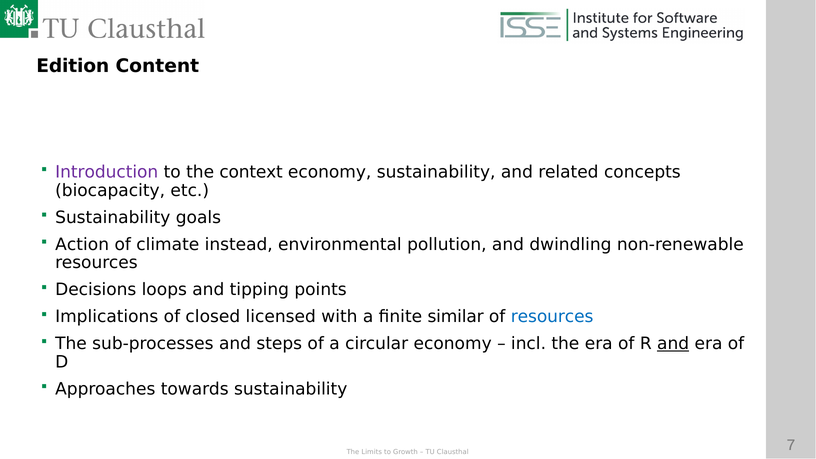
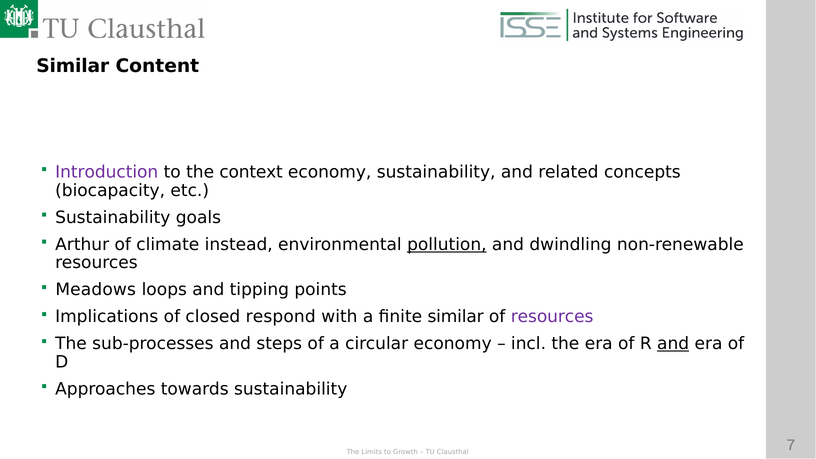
Edition at (73, 66): Edition -> Similar
Action: Action -> Arthur
pollution underline: none -> present
Decisions: Decisions -> Meadows
licensed: licensed -> respond
resources at (552, 317) colour: blue -> purple
